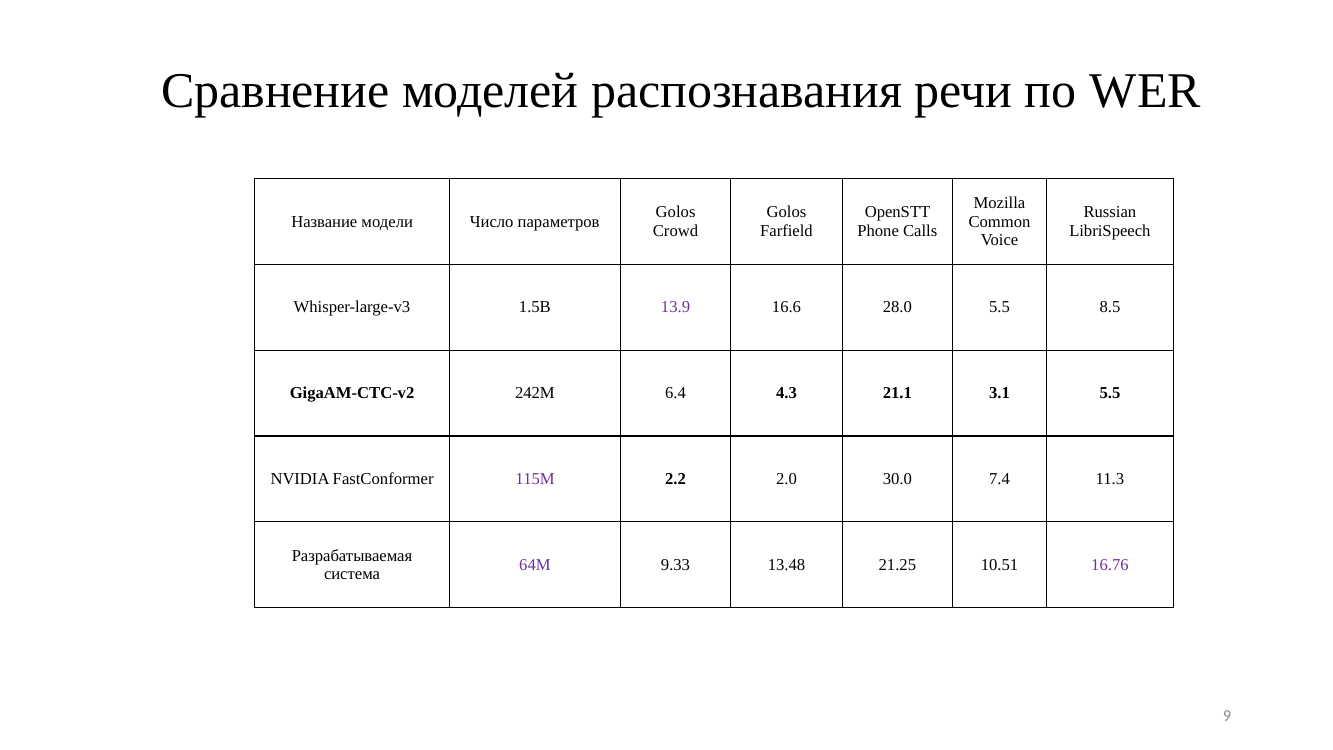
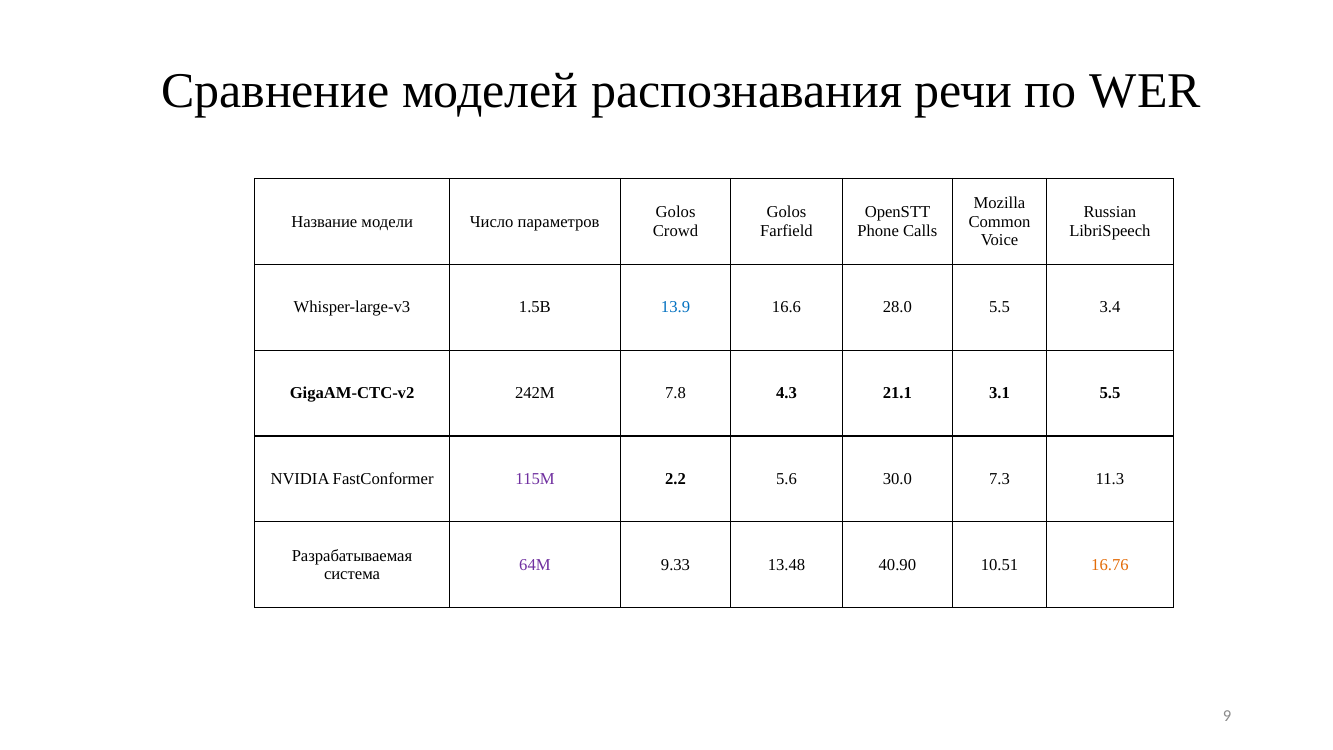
13.9 colour: purple -> blue
8.5: 8.5 -> 3.4
6.4: 6.4 -> 7.8
2.0: 2.0 -> 5.6
7.4: 7.4 -> 7.3
21.25: 21.25 -> 40.90
16.76 colour: purple -> orange
